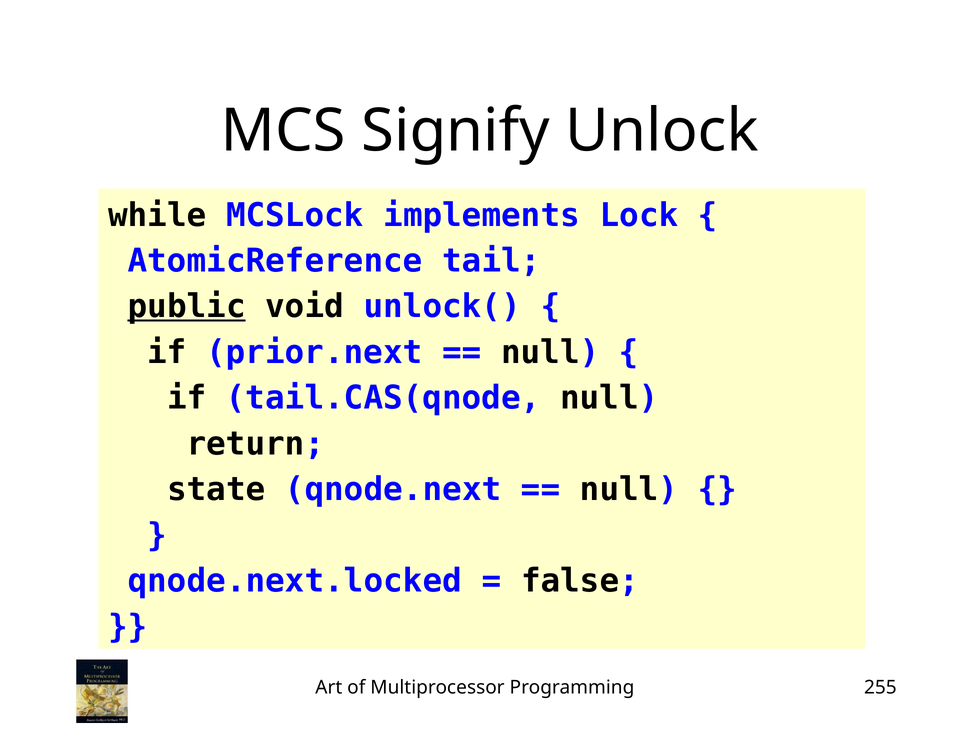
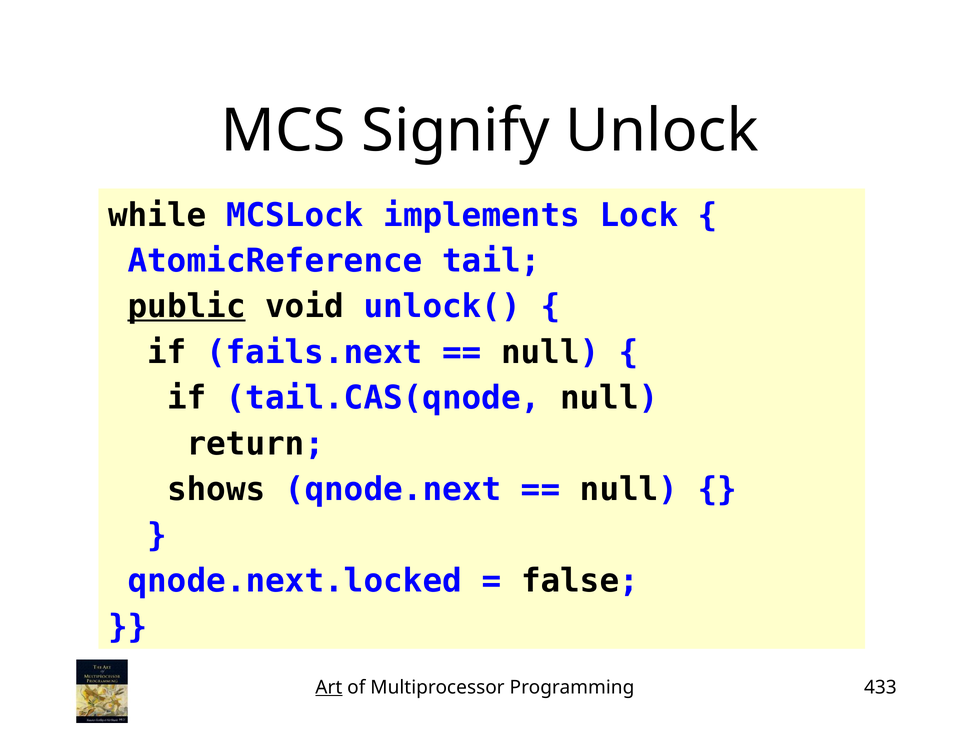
prior.next: prior.next -> fails.next
state: state -> shows
Art underline: none -> present
255: 255 -> 433
